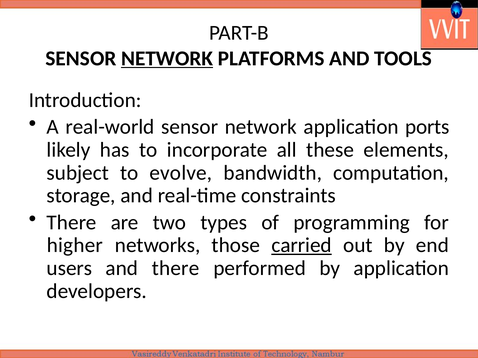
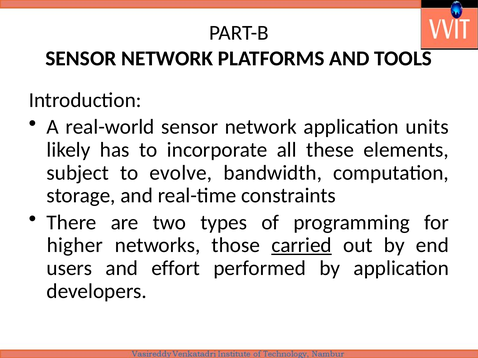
NETWORK at (167, 58) underline: present -> none
ports: ports -> units
and there: there -> effort
